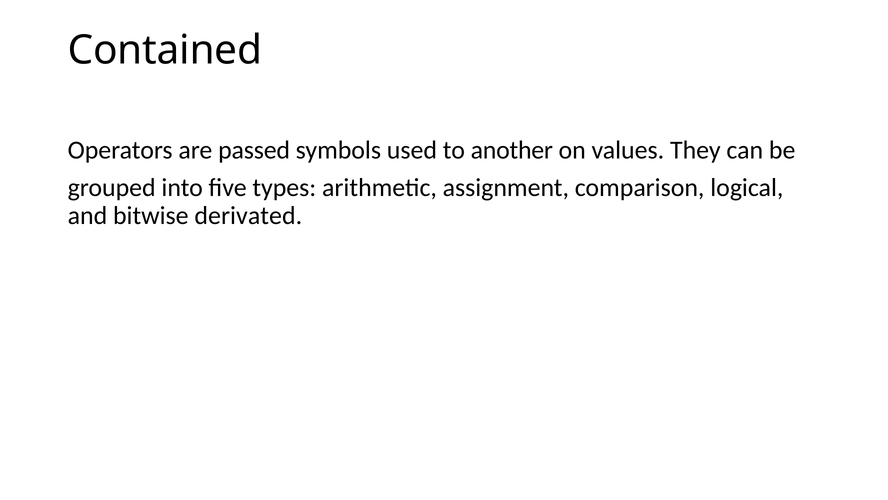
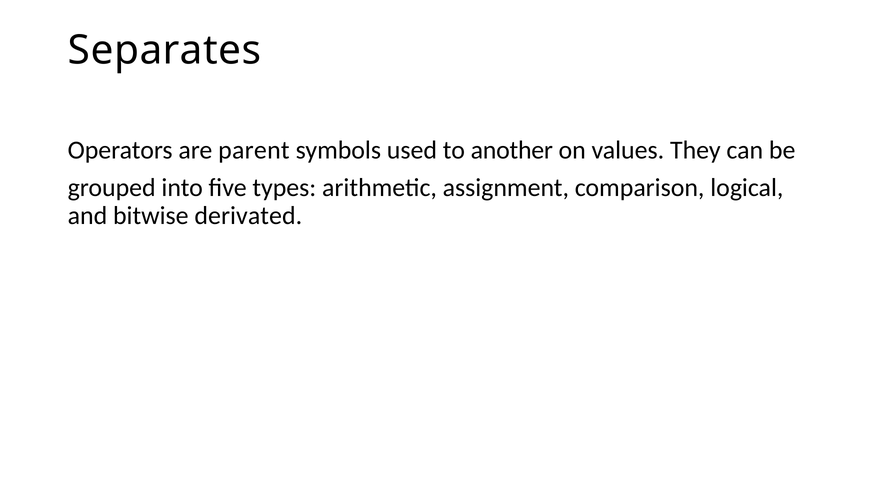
Contained: Contained -> Separates
passed: passed -> parent
